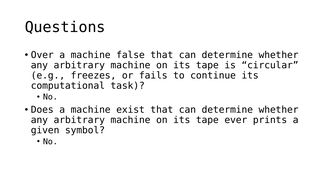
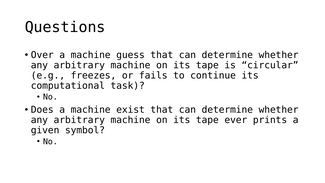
false: false -> guess
